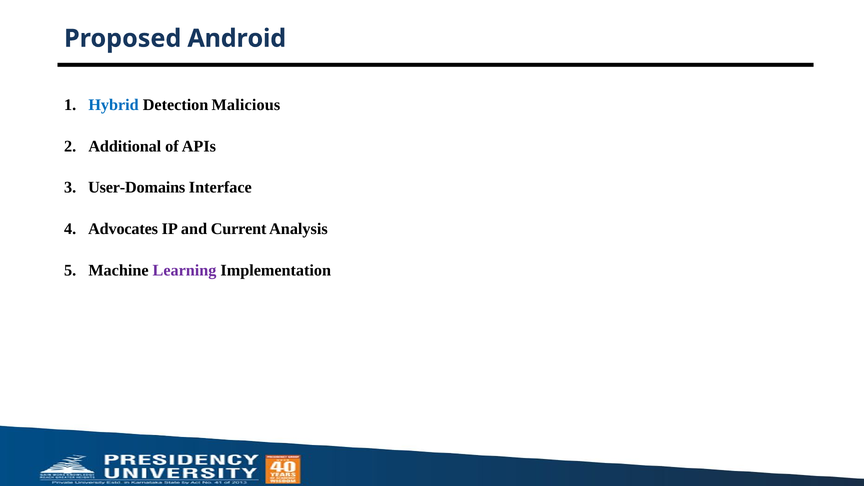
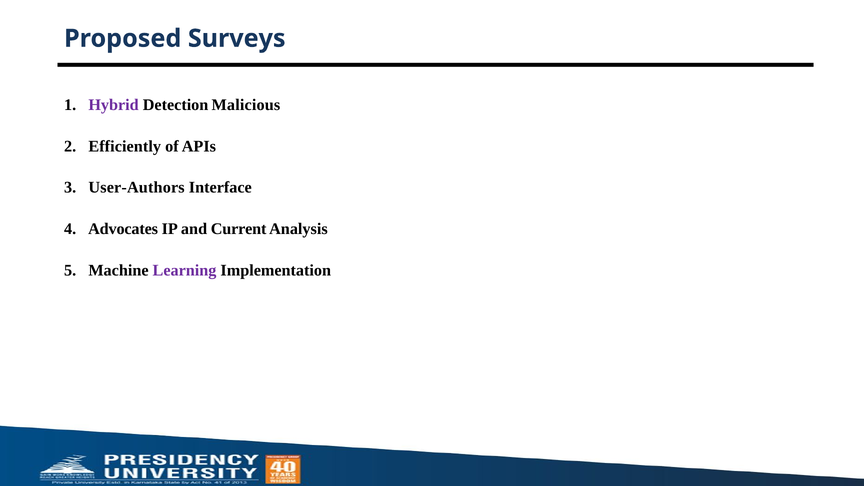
Android: Android -> Surveys
Hybrid colour: blue -> purple
Additional: Additional -> Efficiently
User-Domains: User-Domains -> User-Authors
